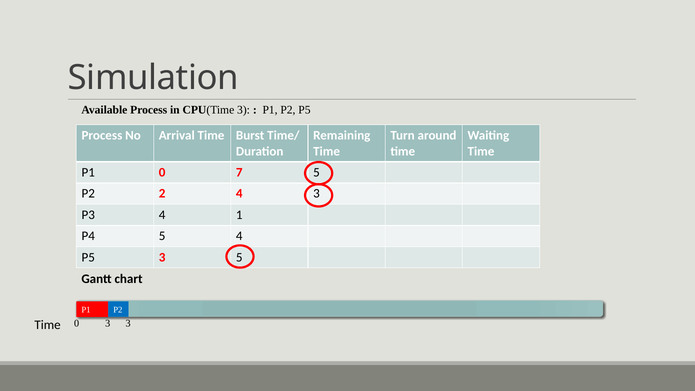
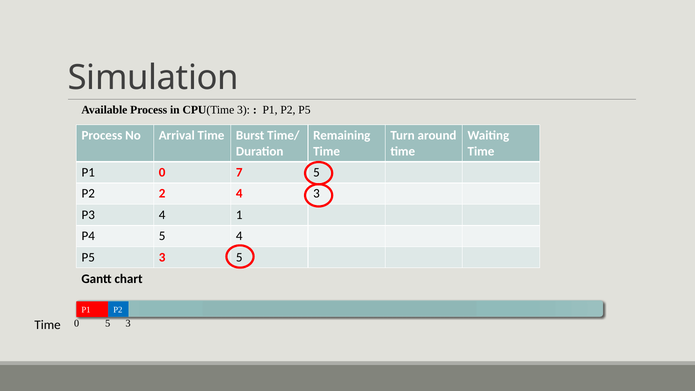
0 3: 3 -> 5
